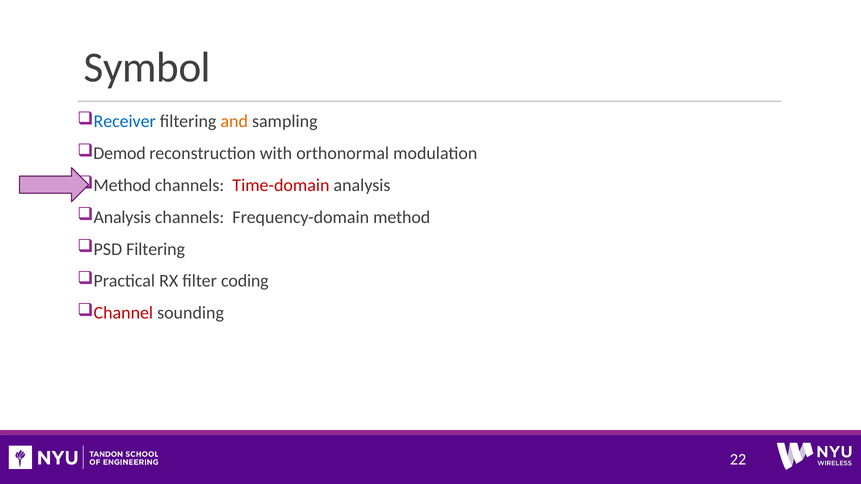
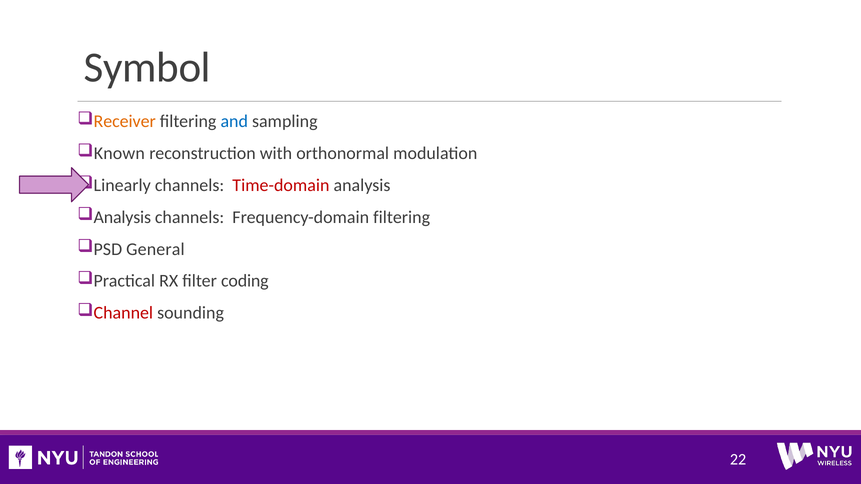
Receiver colour: blue -> orange
and colour: orange -> blue
Demod: Demod -> Known
Method at (122, 185): Method -> Linearly
Frequency-domain method: method -> filtering
PSD Filtering: Filtering -> General
